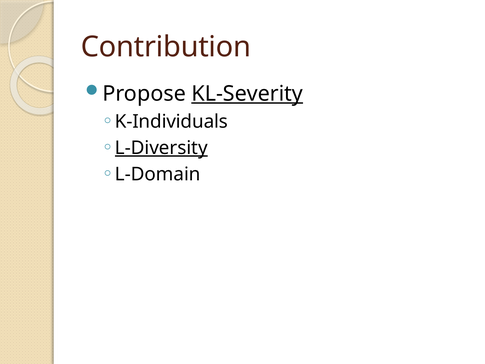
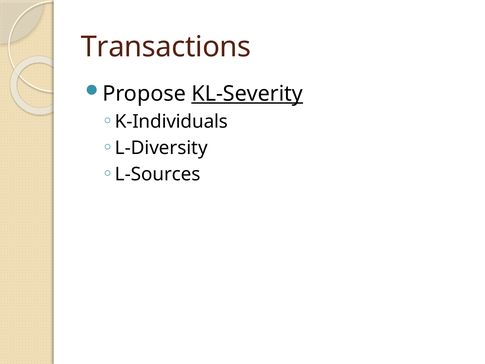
Contribution: Contribution -> Transactions
L-Diversity underline: present -> none
L-Domain: L-Domain -> L-Sources
